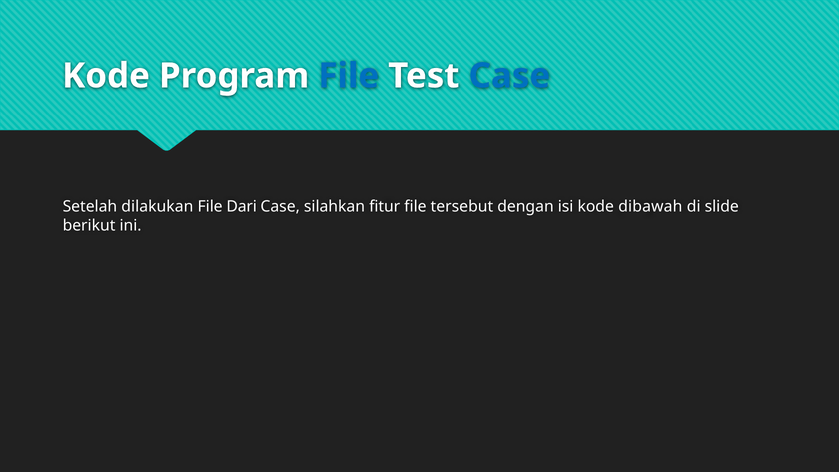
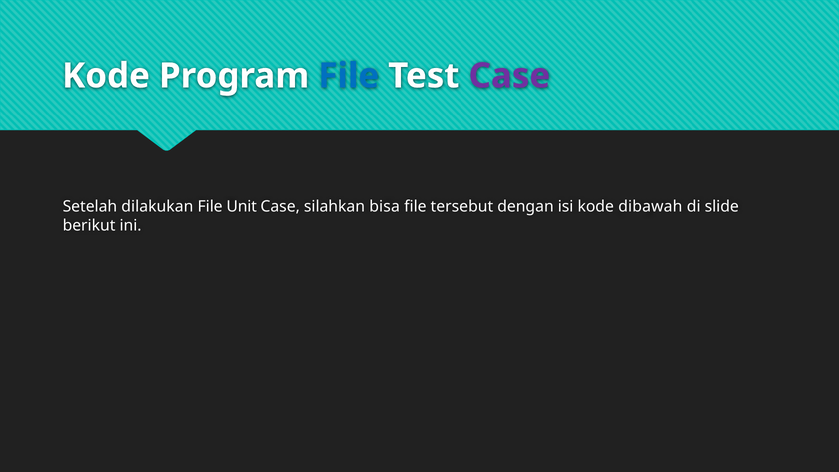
Case at (509, 76) colour: blue -> purple
Dari: Dari -> Unit
fitur: fitur -> bisa
